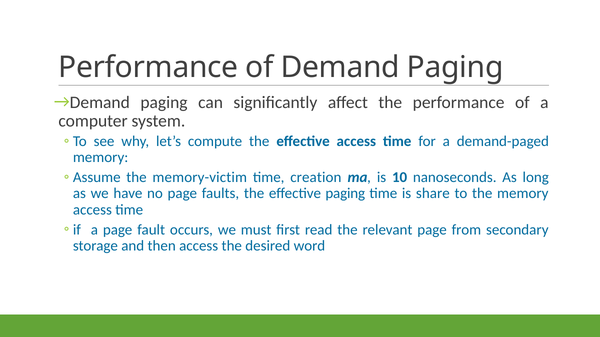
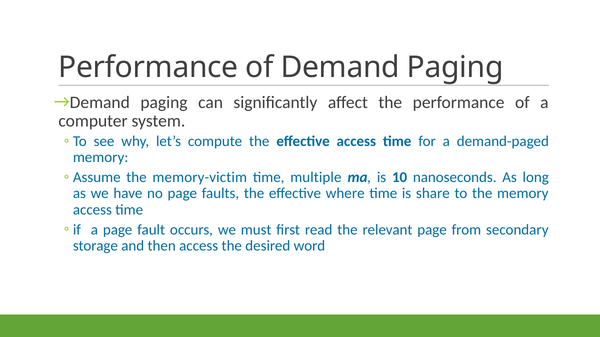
creation: creation -> multiple
effective paging: paging -> where
